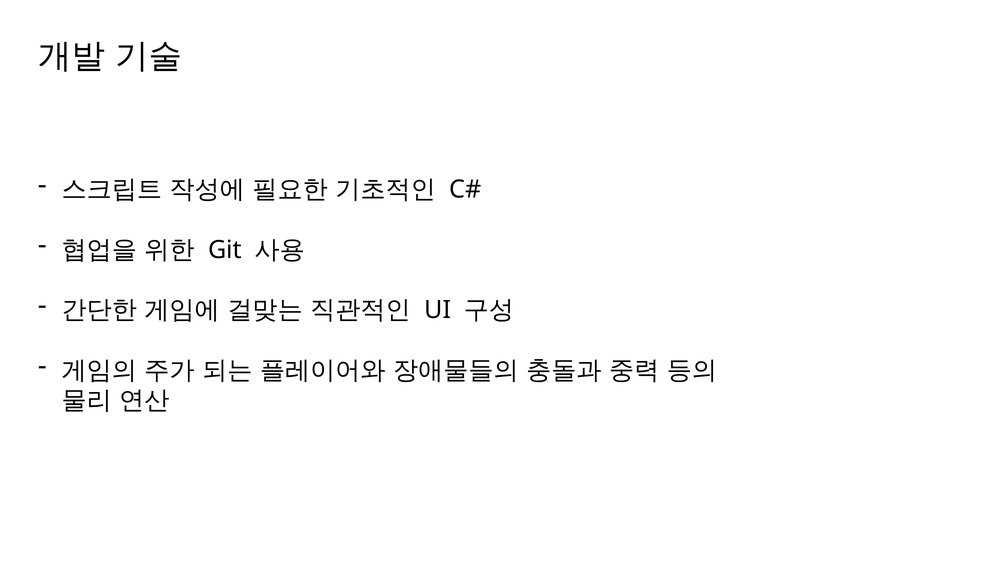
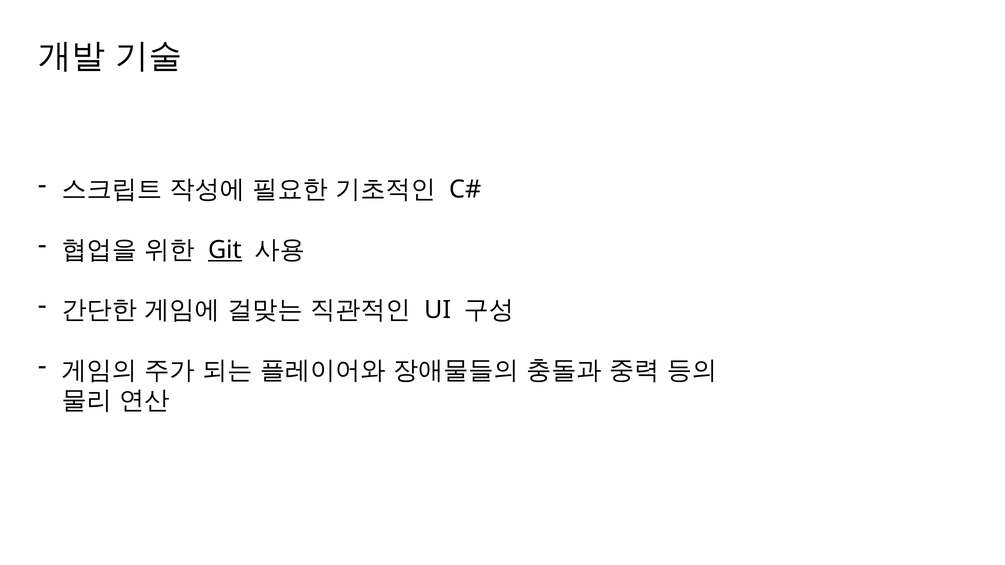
Git underline: none -> present
